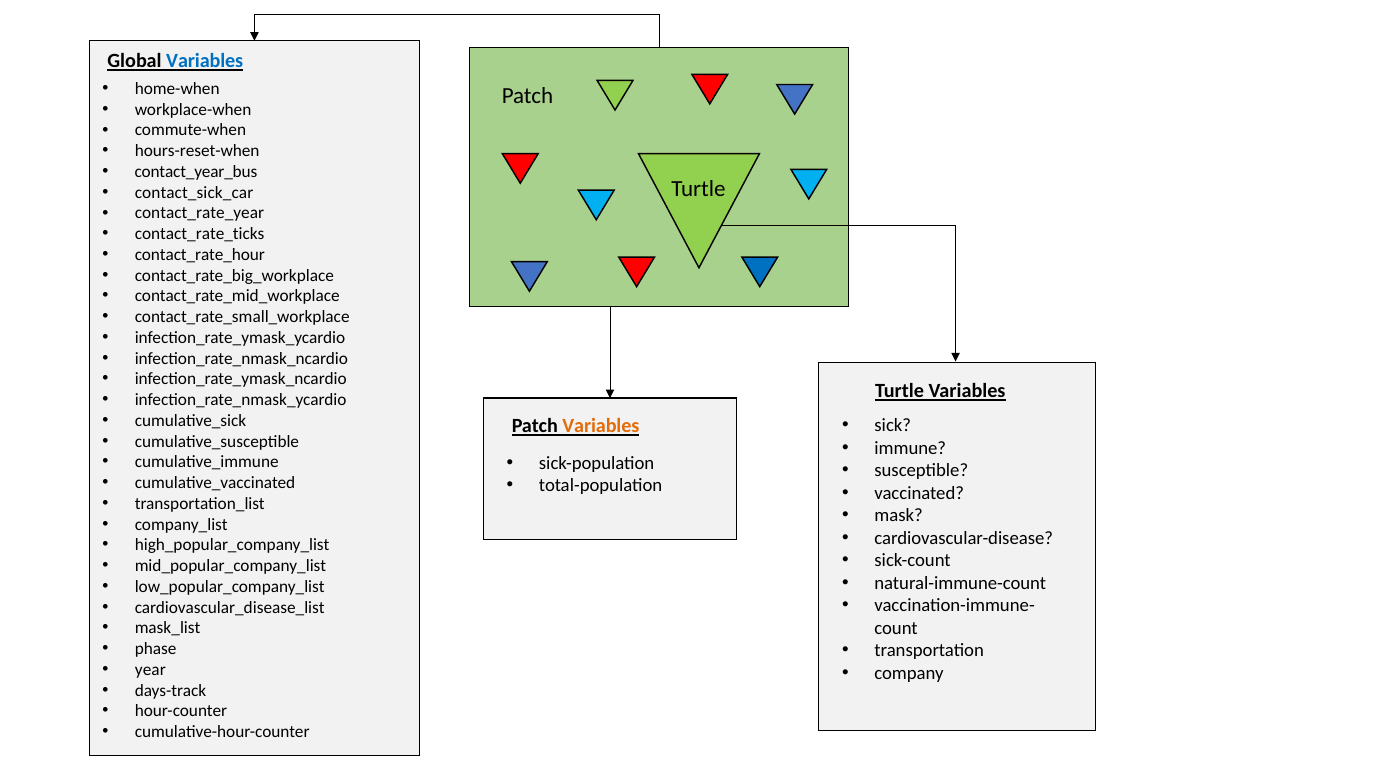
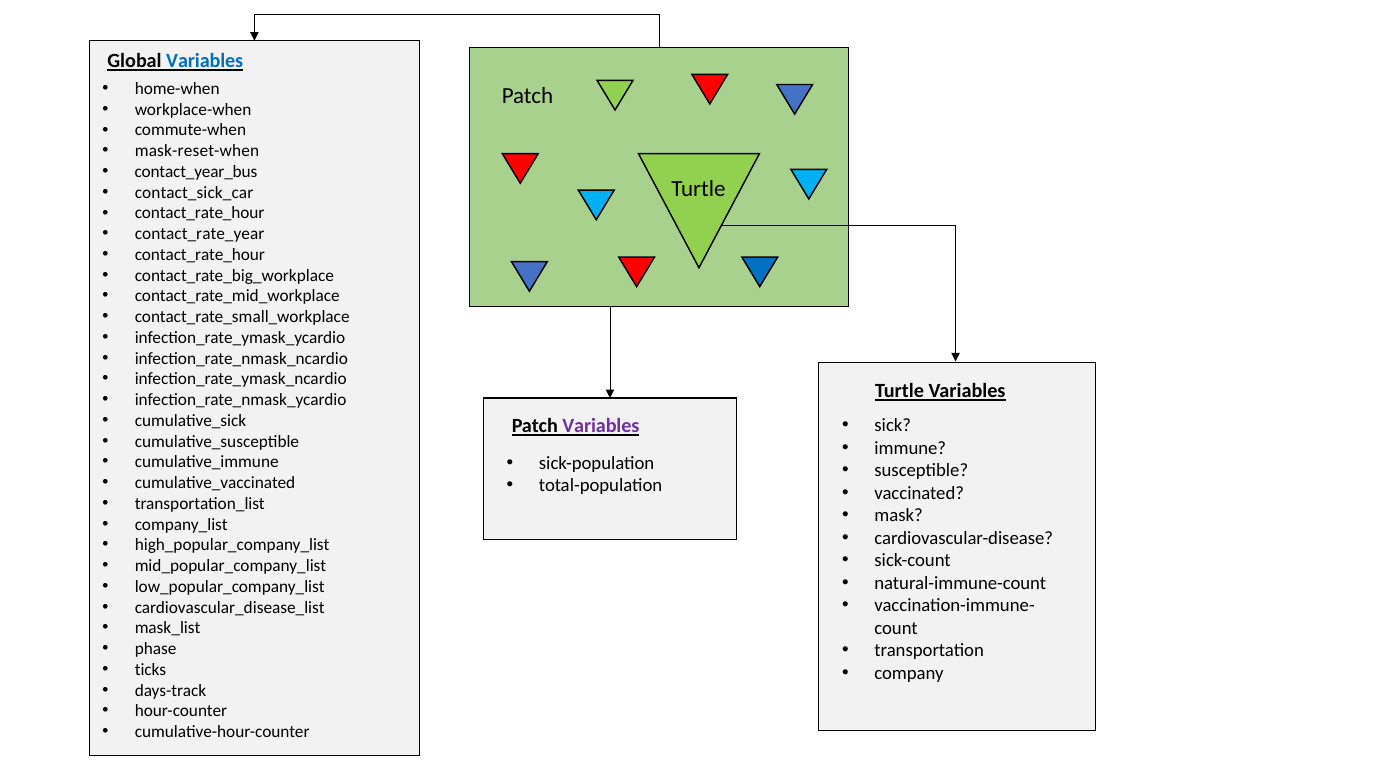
hours-reset-when: hours-reset-when -> mask-reset-when
contact_rate_year at (199, 213): contact_rate_year -> contact_rate_hour
contact_rate_ticks: contact_rate_ticks -> contact_rate_year
Variables at (601, 426) colour: orange -> purple
year: year -> ticks
